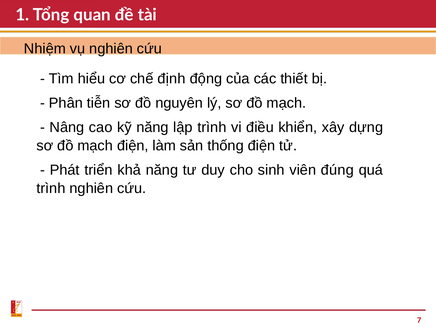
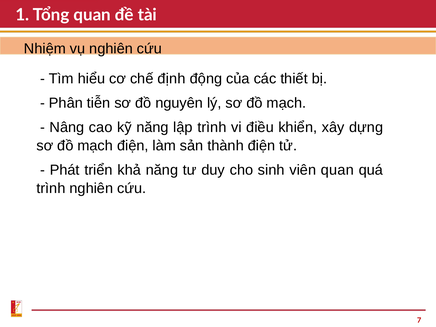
thống: thống -> thành
viên đúng: đúng -> quan
